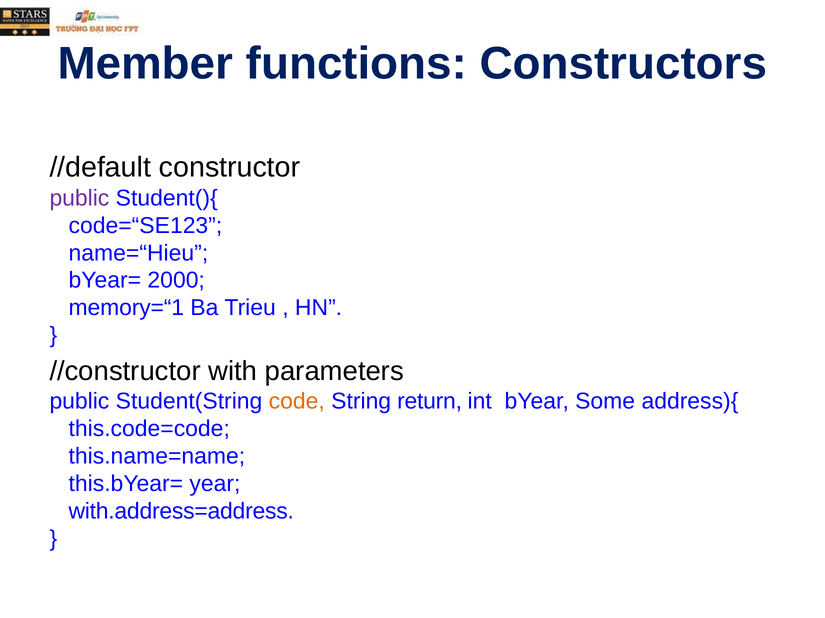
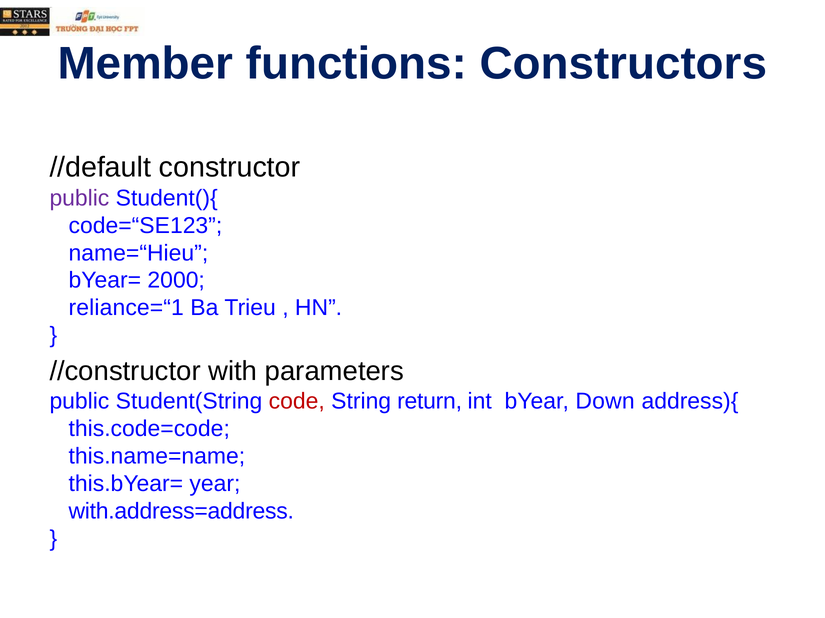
memory=“1: memory=“1 -> reliance=“1
code colour: orange -> red
Some: Some -> Down
